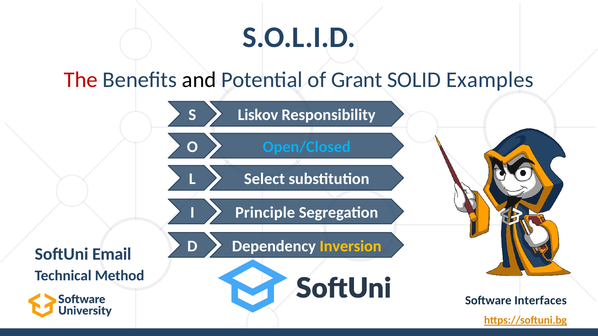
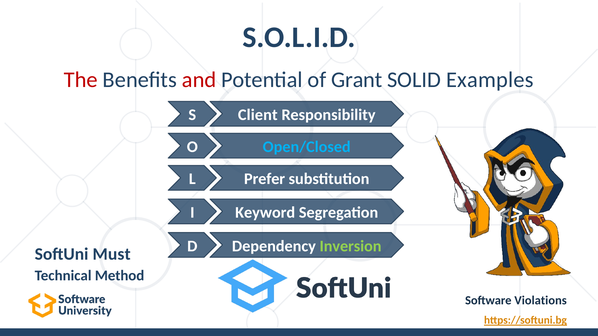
and colour: black -> red
Liskov: Liskov -> Client
Select: Select -> Prefer
Principle: Principle -> Keyword
Inversion colour: yellow -> light green
Email: Email -> Must
Interfaces: Interfaces -> Violations
